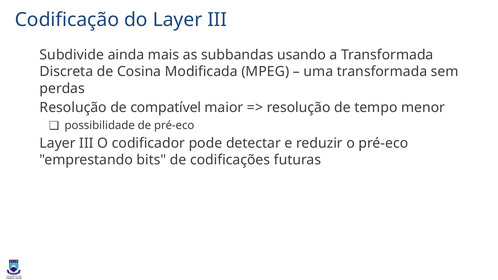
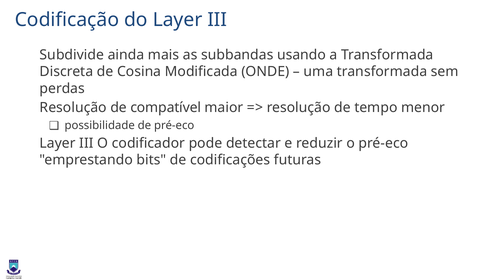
MPEG: MPEG -> ONDE
